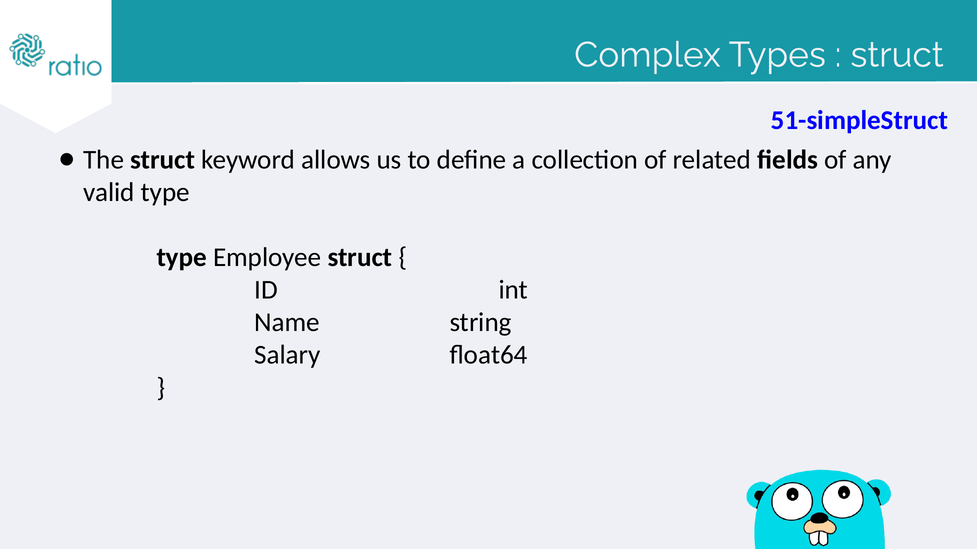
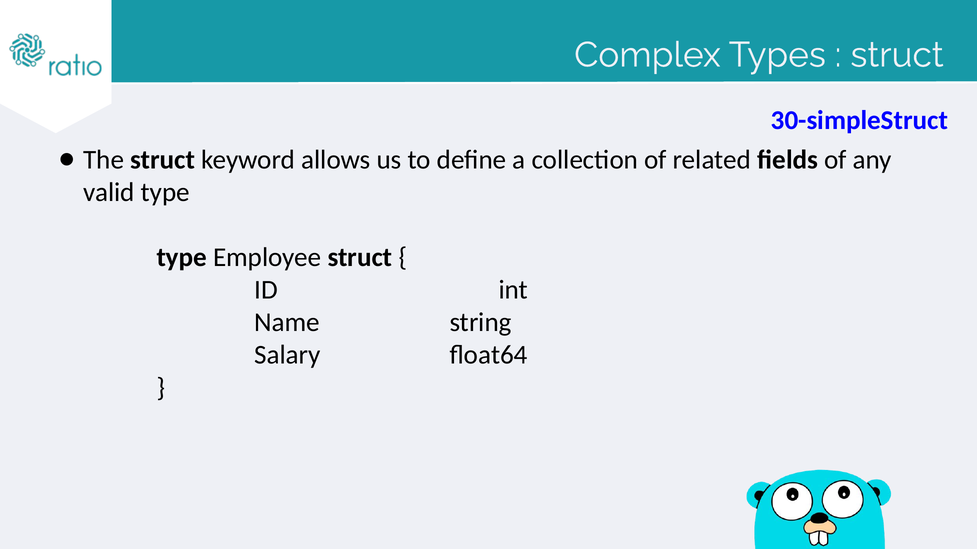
51-simpleStruct: 51-simpleStruct -> 30-simpleStruct
